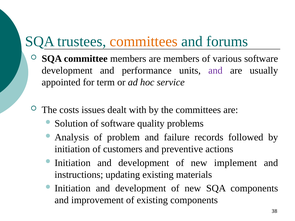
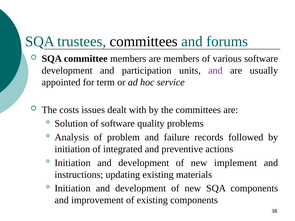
committees at (144, 41) colour: orange -> black
performance: performance -> participation
customers: customers -> integrated
